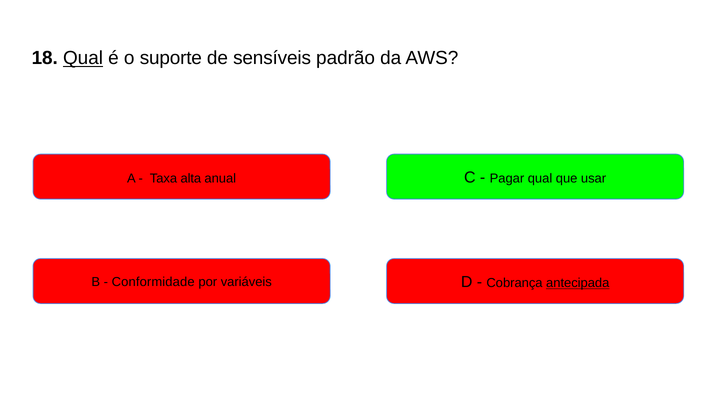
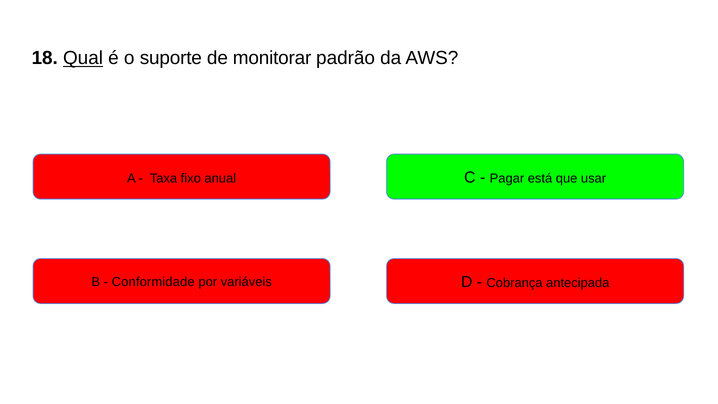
sensíveis: sensíveis -> monitorar
Pagar qual: qual -> está
alta: alta -> fixo
antecipada underline: present -> none
